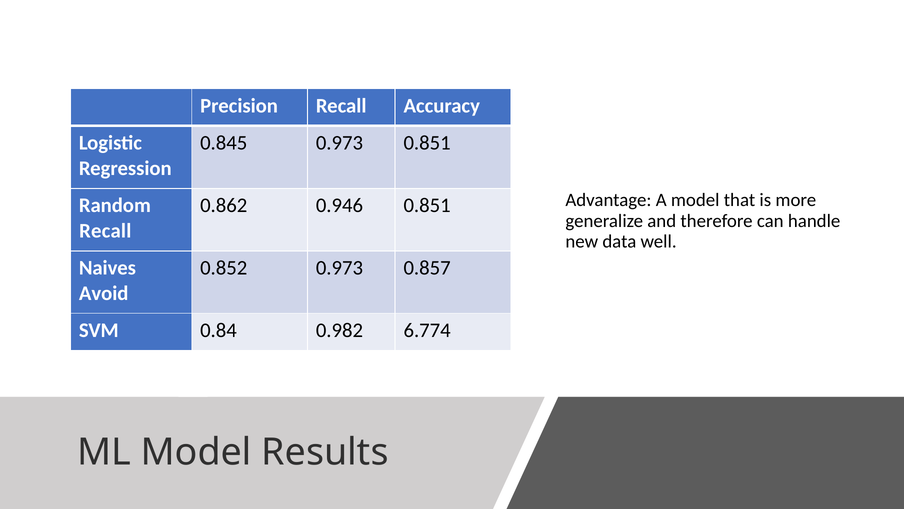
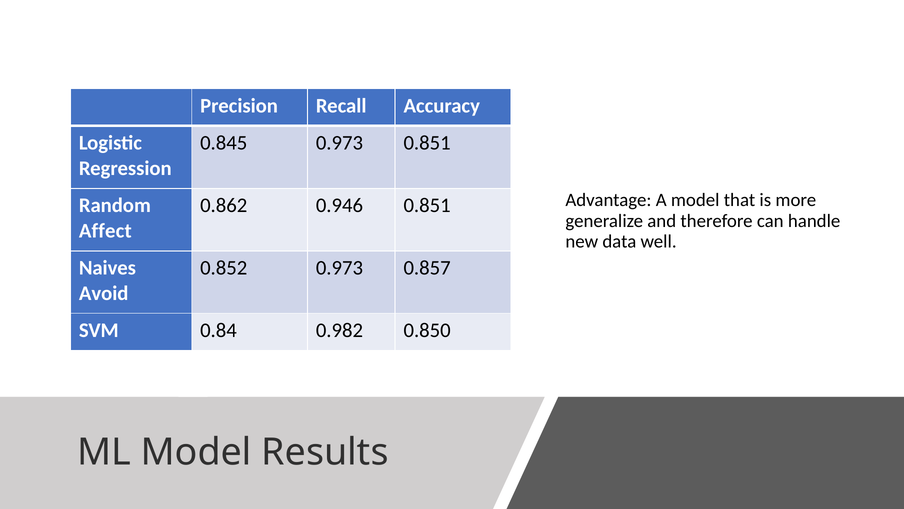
Recall at (105, 230): Recall -> Affect
6.774: 6.774 -> 0.850
